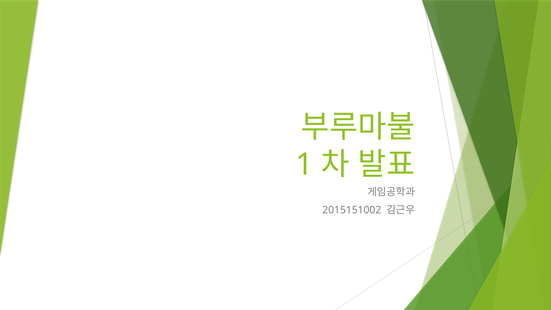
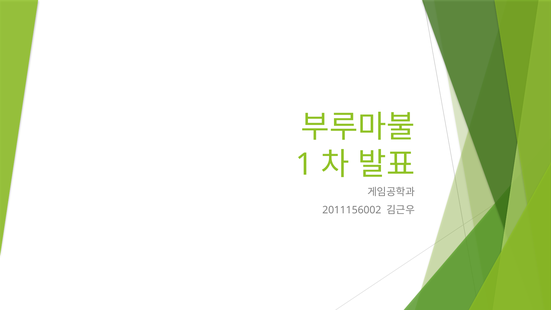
2015151002: 2015151002 -> 2011156002
